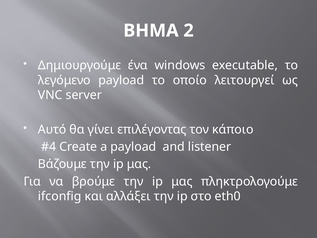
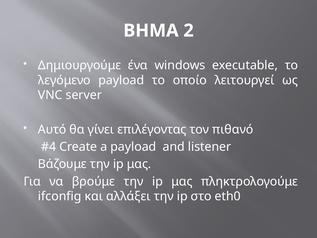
κάποιο: κάποιο -> πιθανό
